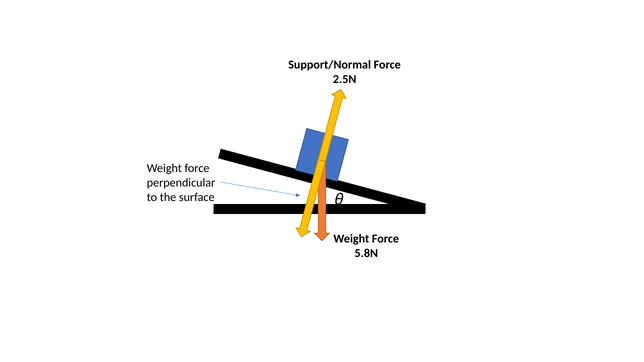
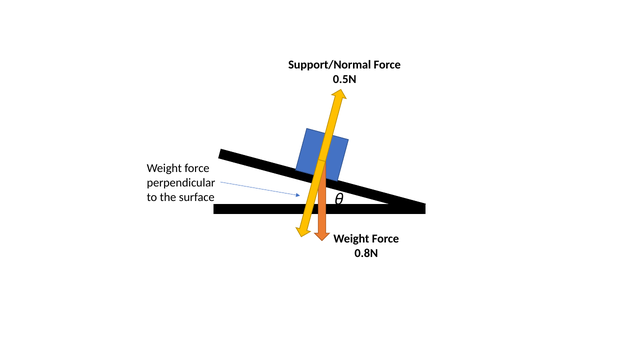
2.5N: 2.5N -> 0.5N
5.8N: 5.8N -> 0.8N
